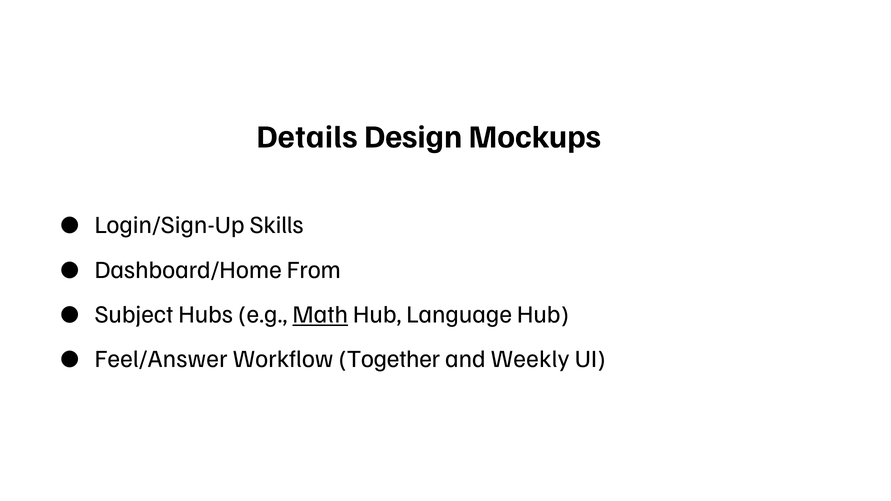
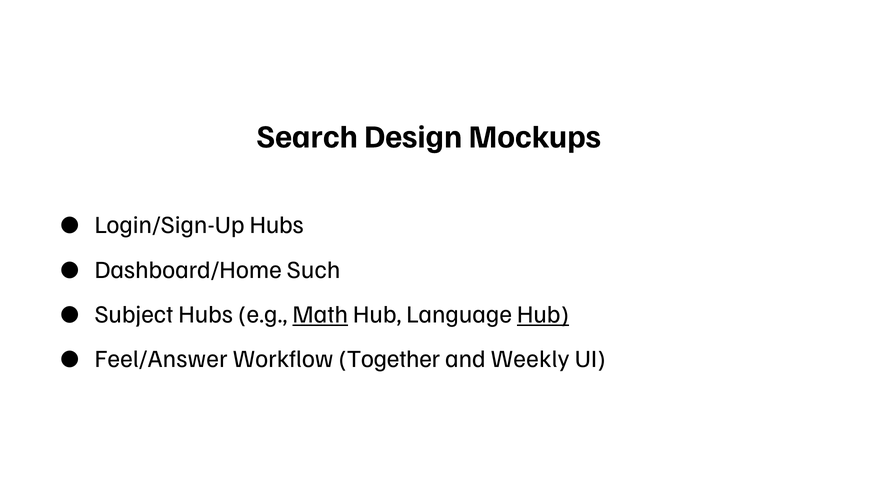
Details: Details -> Search
Login/Sign-Up Skills: Skills -> Hubs
From: From -> Such
Hub at (543, 315) underline: none -> present
